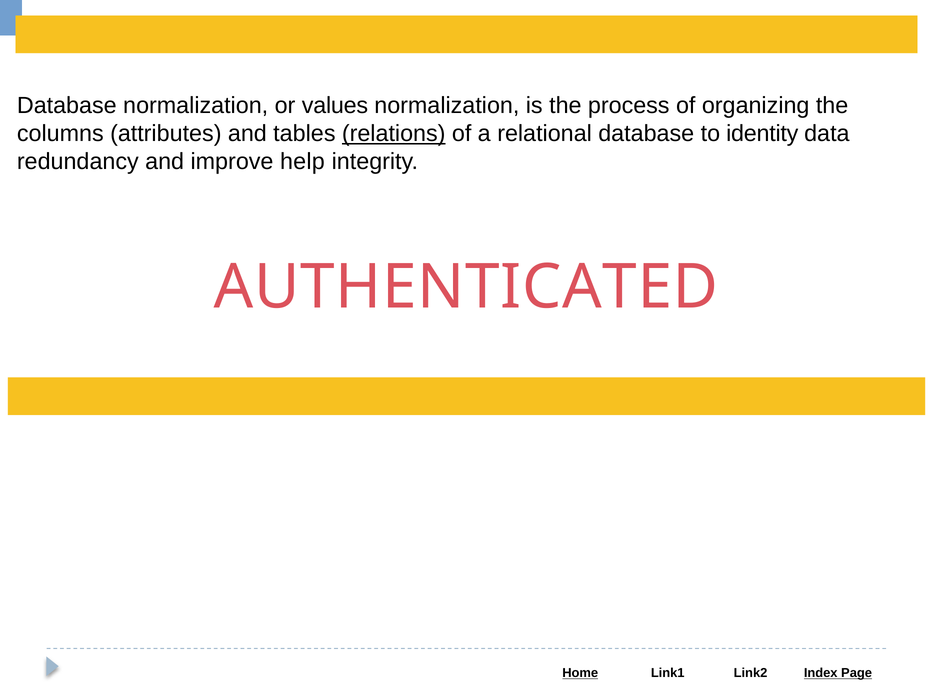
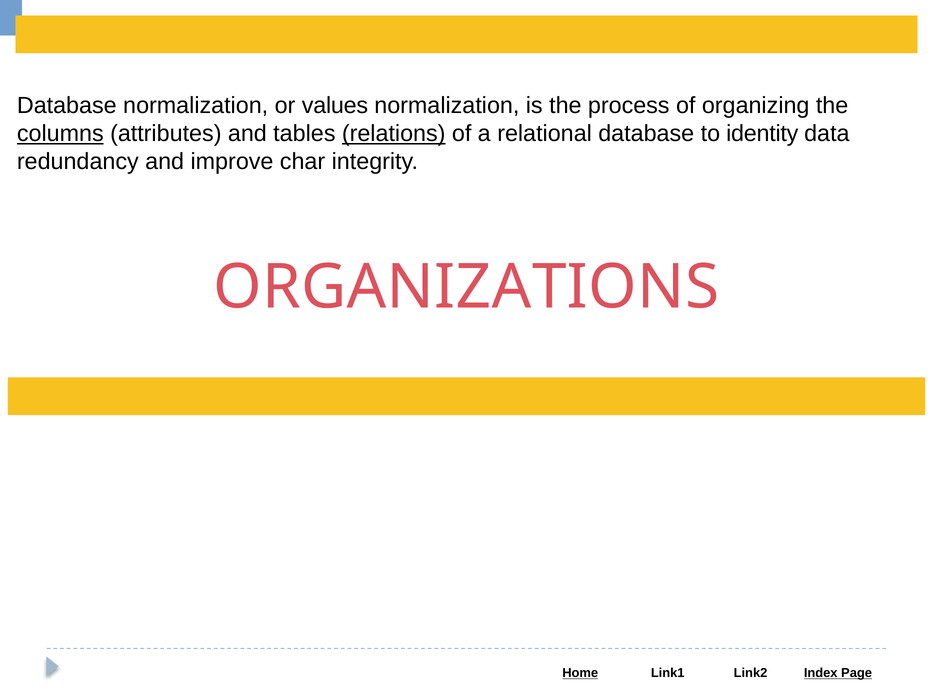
columns underline: none -> present
help: help -> char
AUTHENTICATED: AUTHENTICATED -> ORGANIZATIONS
